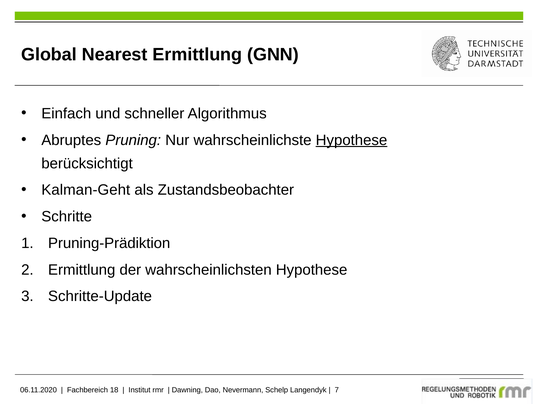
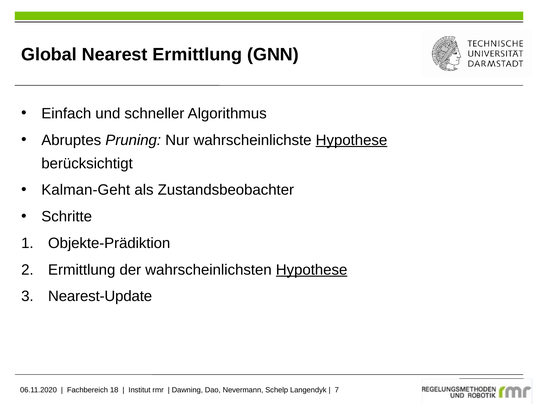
Pruning-Prädiktion: Pruning-Prädiktion -> Objekte-Prädiktion
Hypothese at (312, 269) underline: none -> present
Schritte-Update: Schritte-Update -> Nearest-Update
